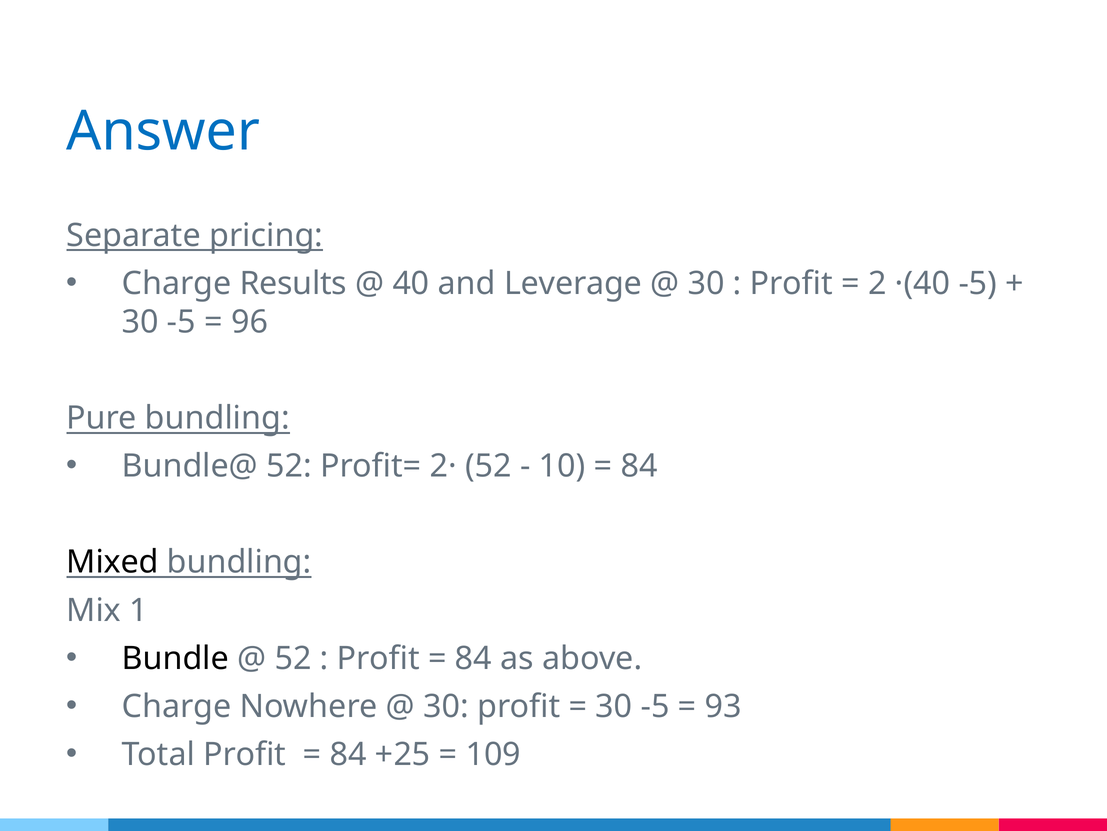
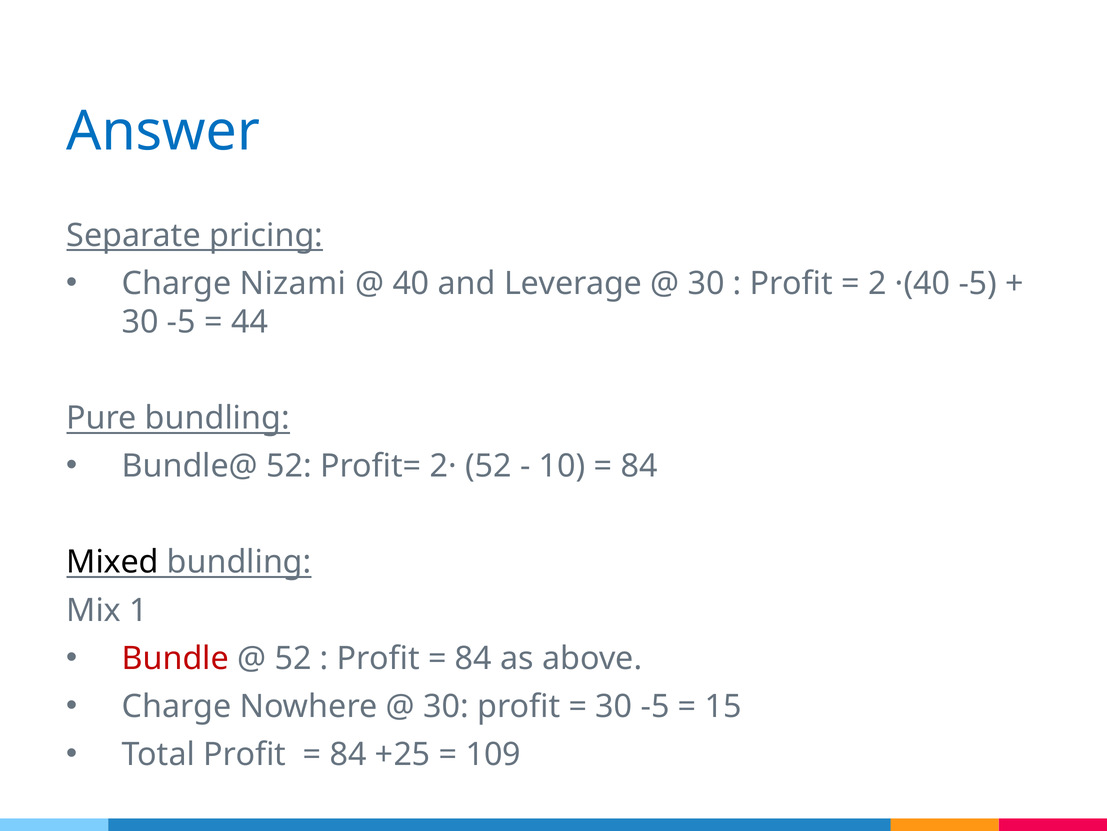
Results: Results -> Nizami
96: 96 -> 44
Bundle colour: black -> red
93: 93 -> 15
